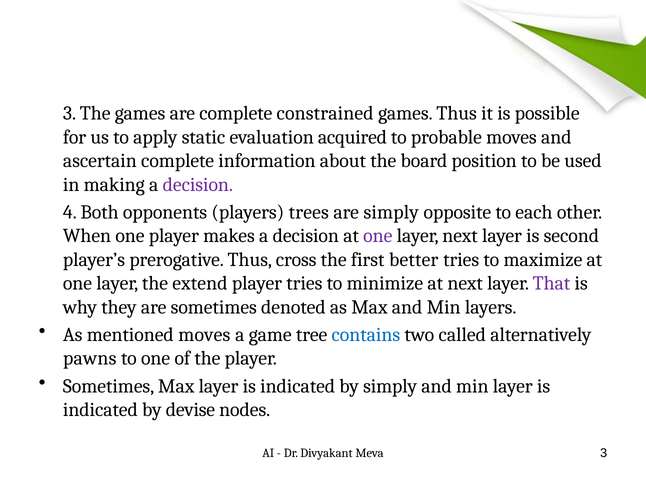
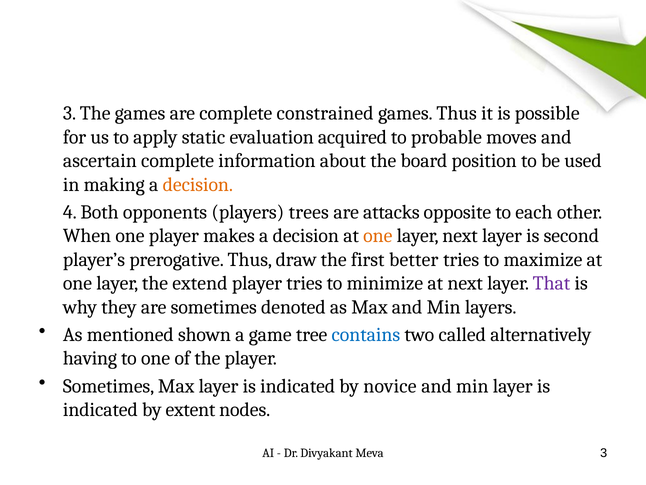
decision at (198, 184) colour: purple -> orange
are simply: simply -> attacks
one at (378, 236) colour: purple -> orange
cross: cross -> draw
mentioned moves: moves -> shown
pawns: pawns -> having
by simply: simply -> novice
devise: devise -> extent
